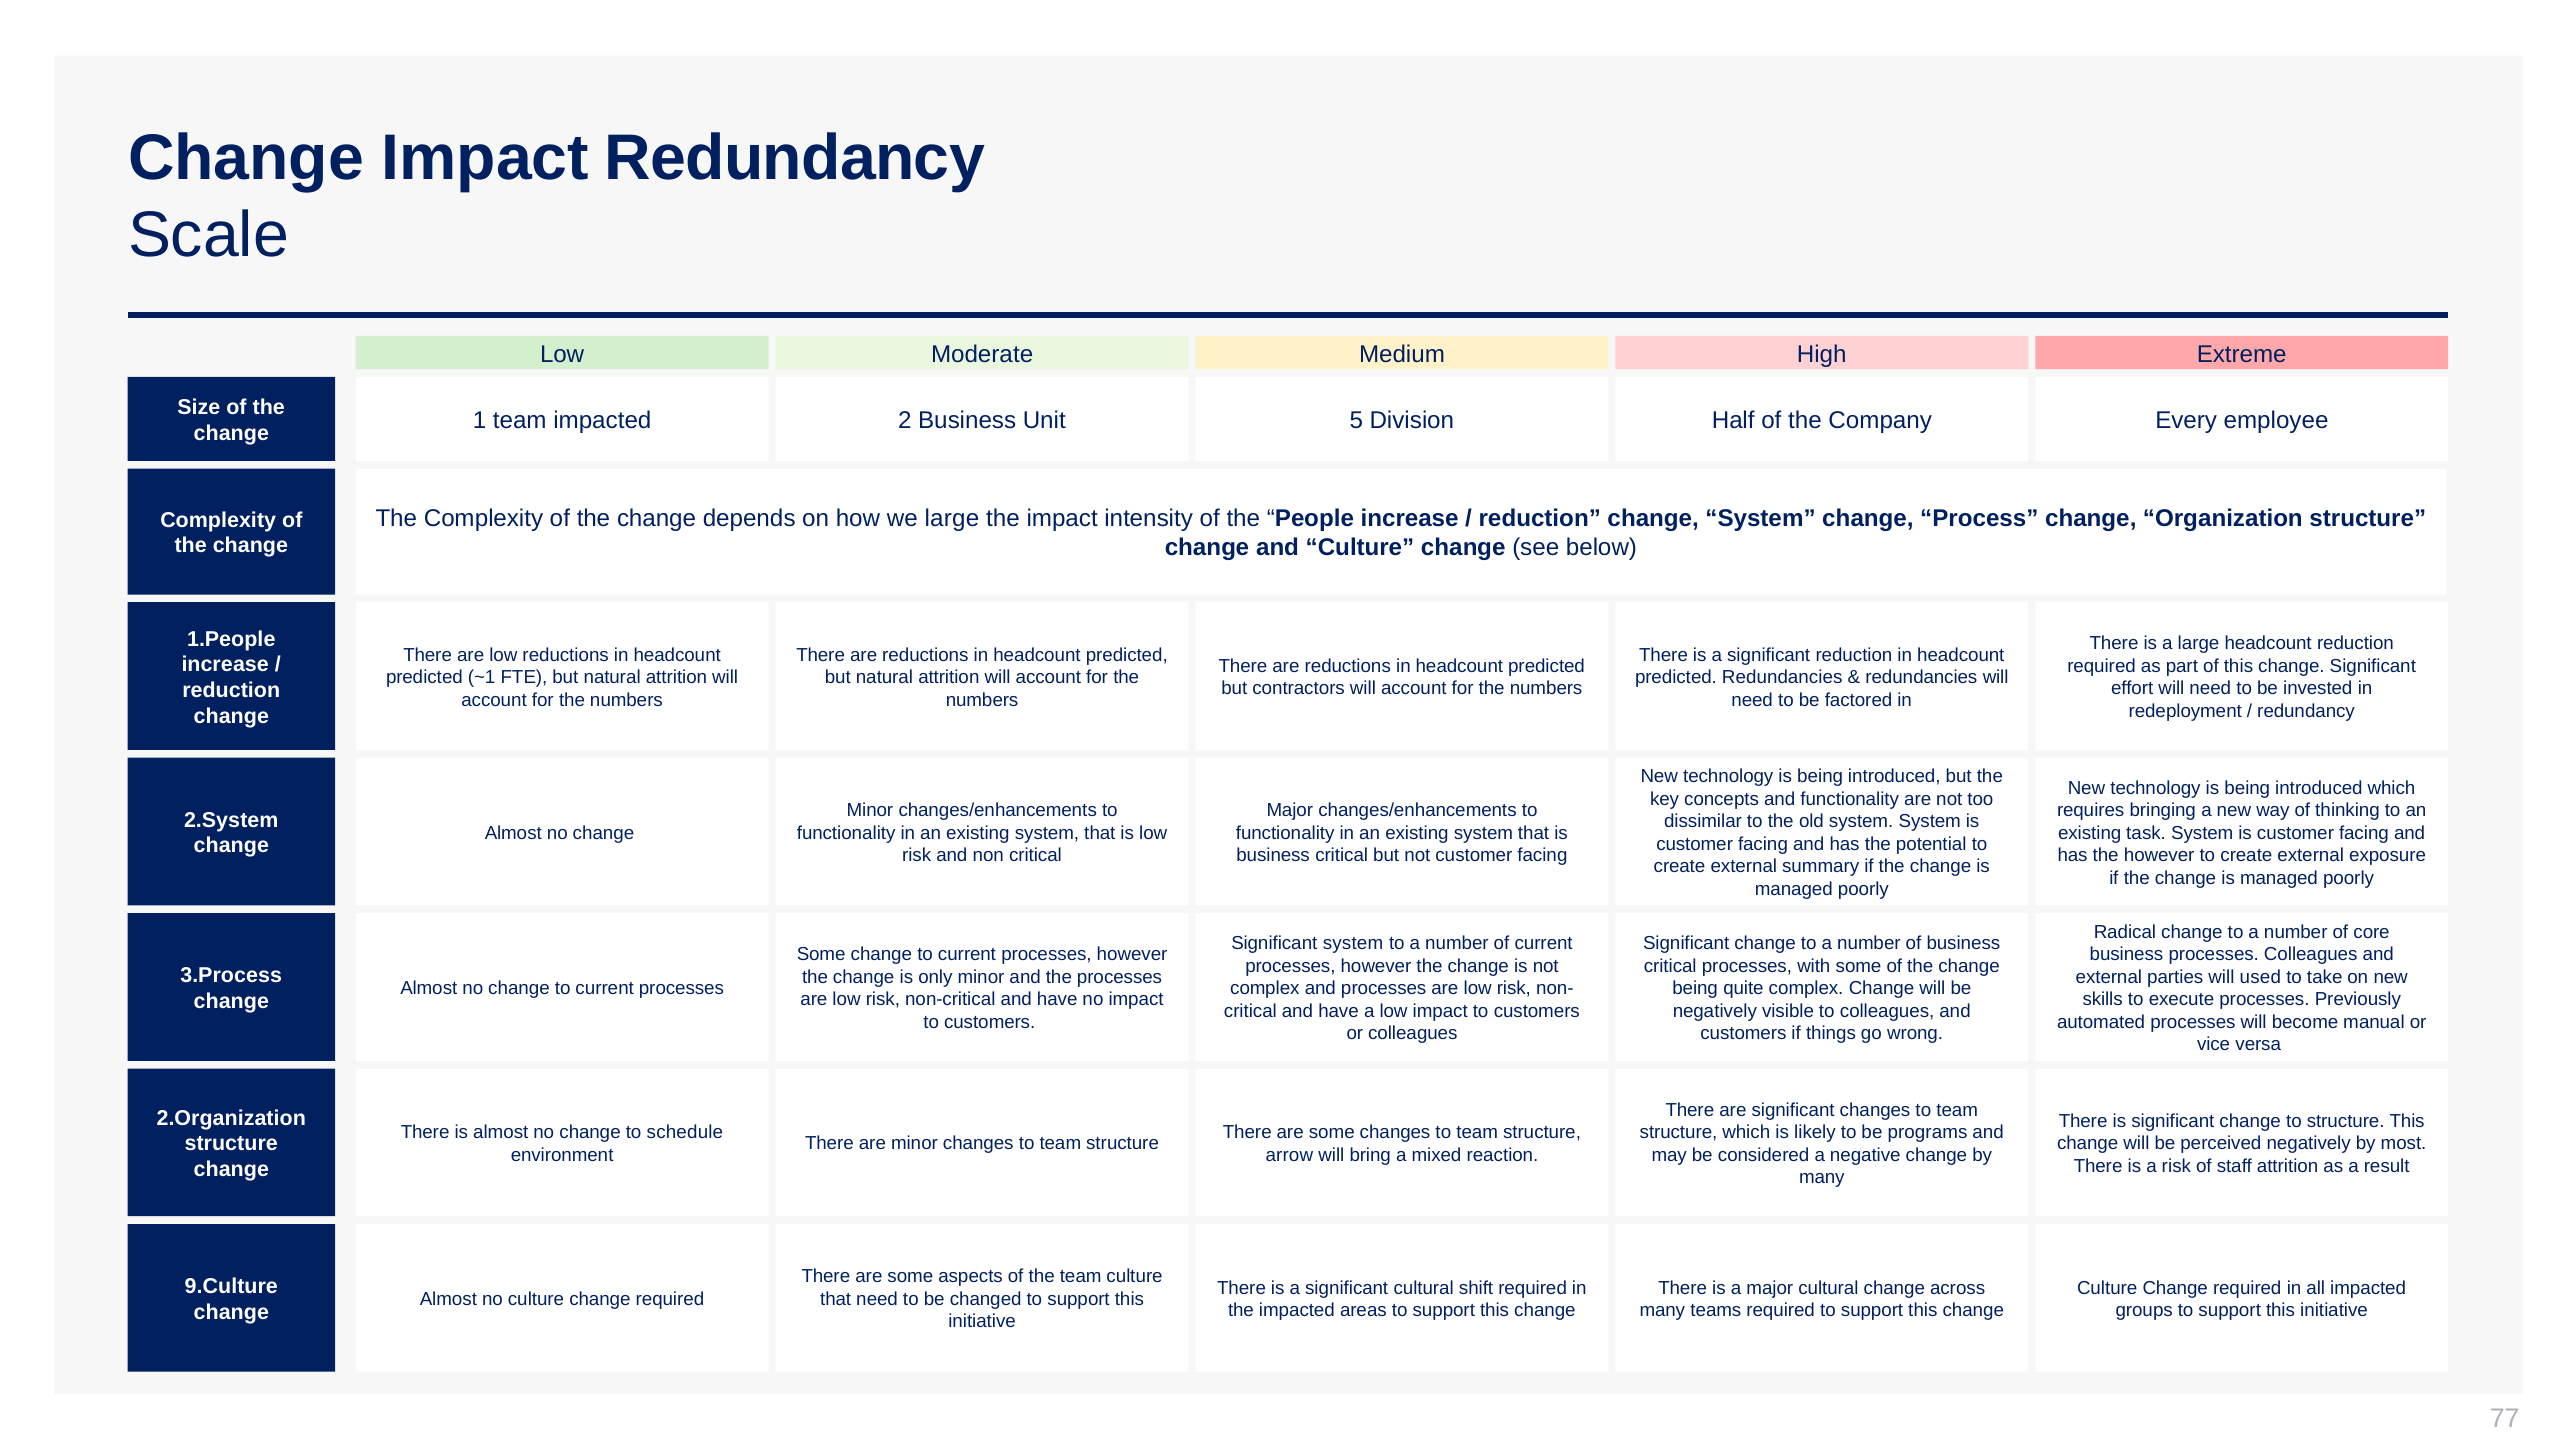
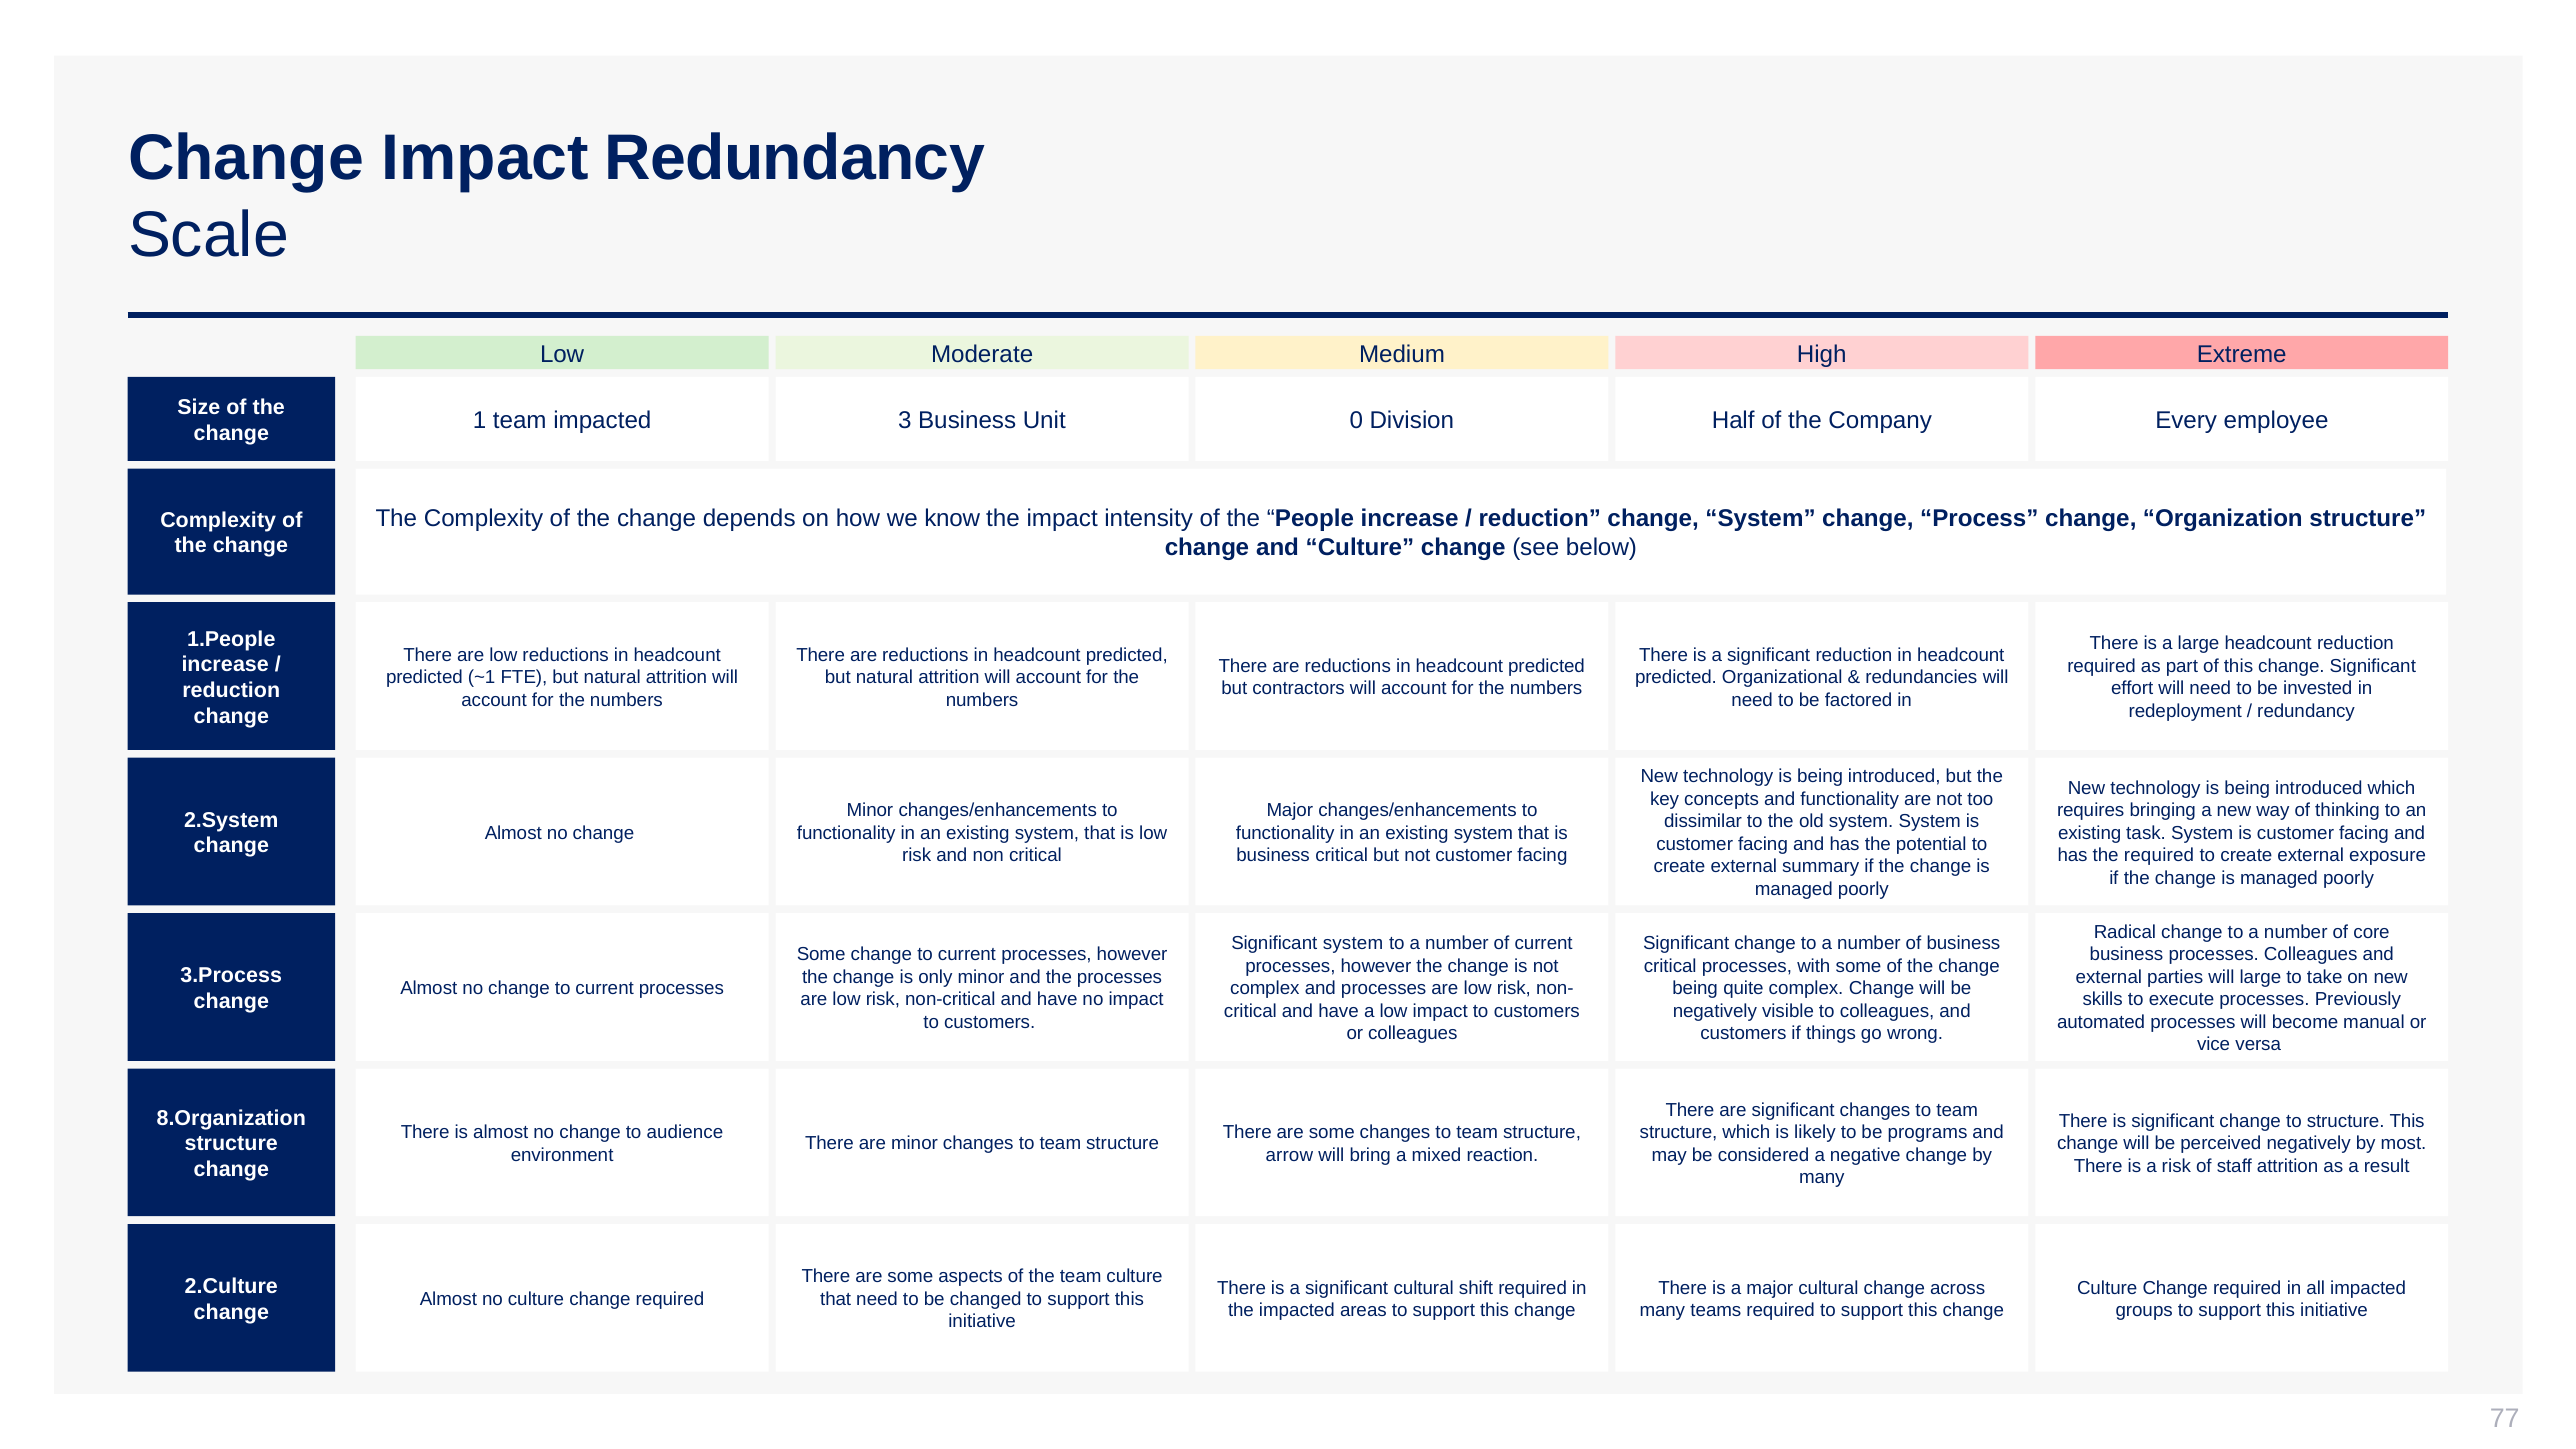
2: 2 -> 3
5: 5 -> 0
we large: large -> know
predicted Redundancies: Redundancies -> Organizational
the however: however -> required
will used: used -> large
2.Organization: 2.Organization -> 8.Organization
schedule: schedule -> audience
9.Culture: 9.Culture -> 2.Culture
